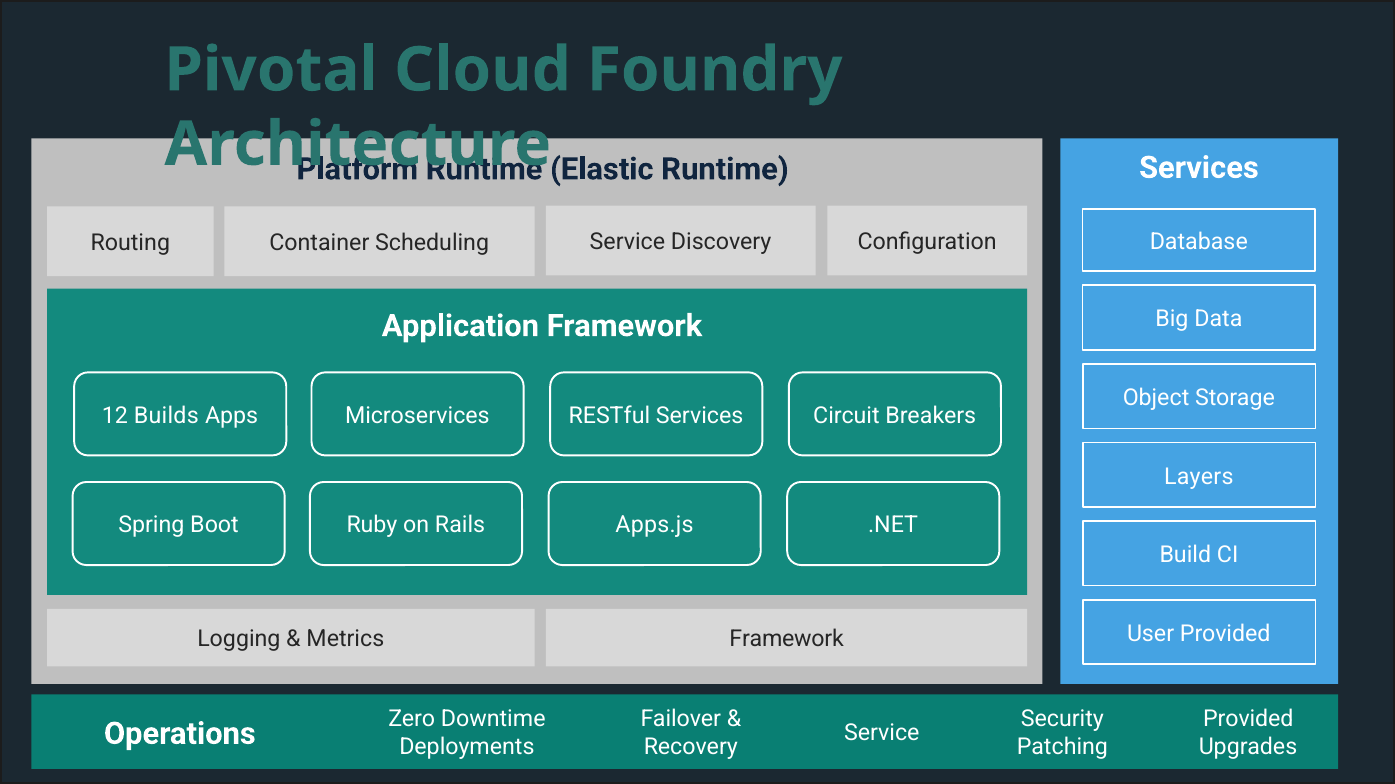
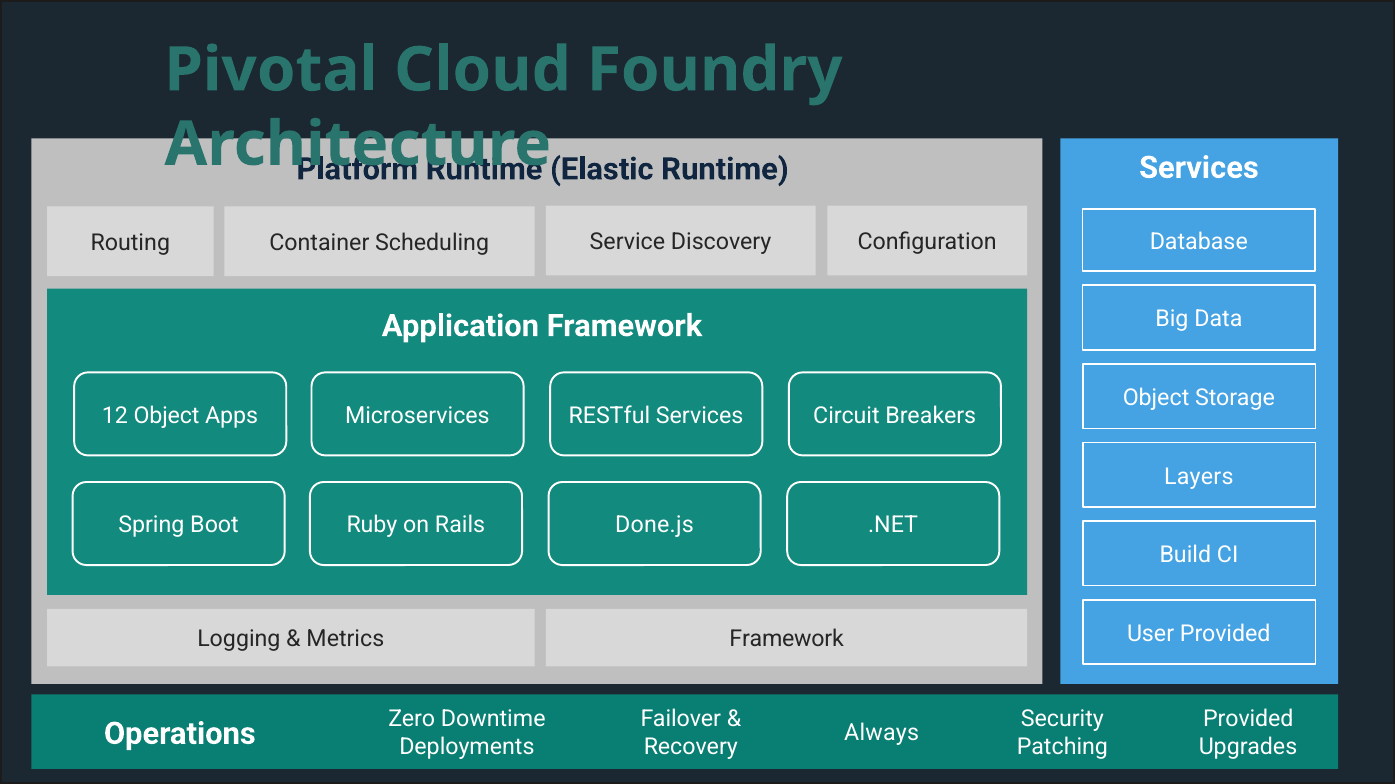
12 Builds: Builds -> Object
Apps.js: Apps.js -> Done.js
Service at (882, 734): Service -> Always
